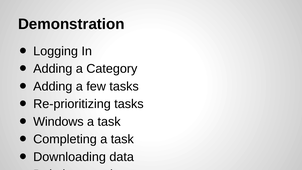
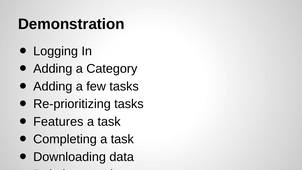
Windows: Windows -> Features
